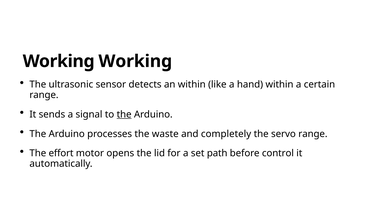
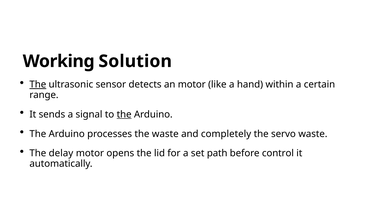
Working Working: Working -> Solution
The at (38, 84) underline: none -> present
an within: within -> motor
servo range: range -> waste
effort: effort -> delay
